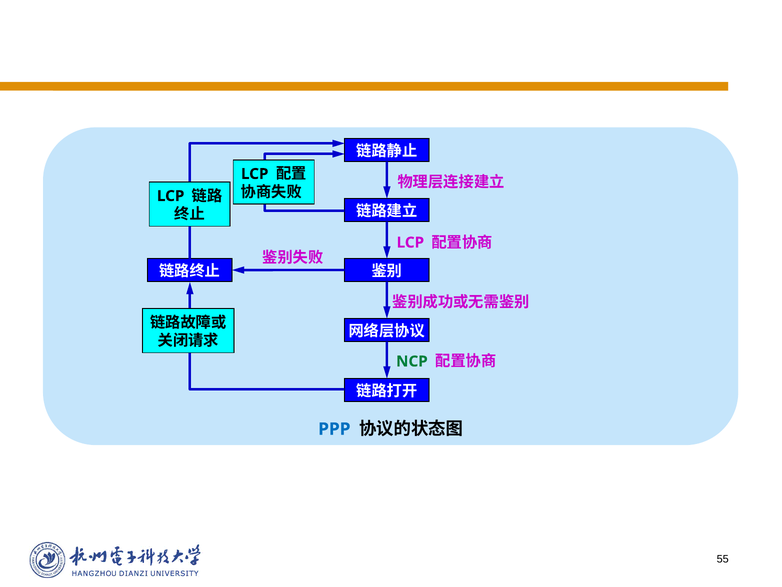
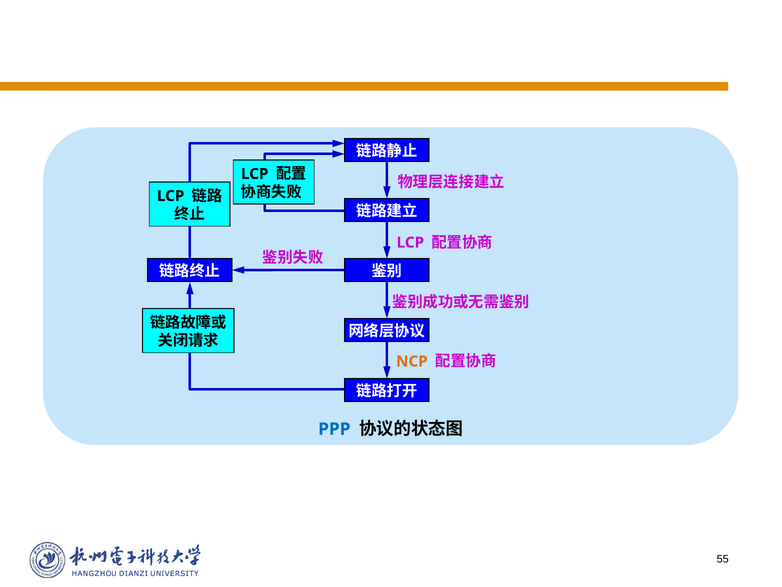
NCP colour: green -> orange
